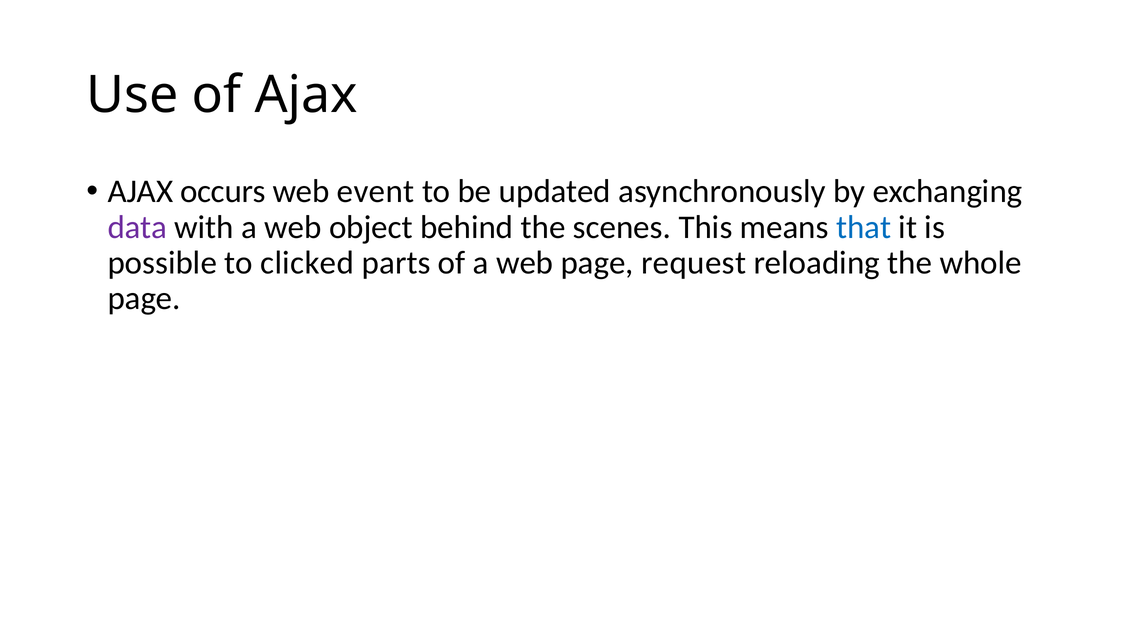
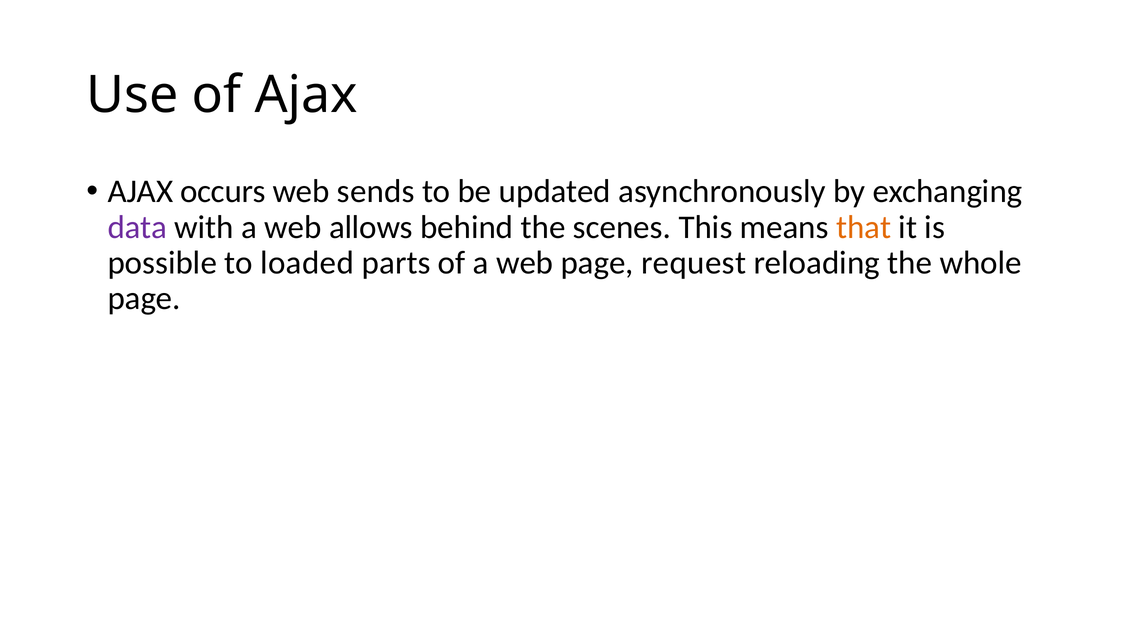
event: event -> sends
object: object -> allows
that colour: blue -> orange
clicked: clicked -> loaded
